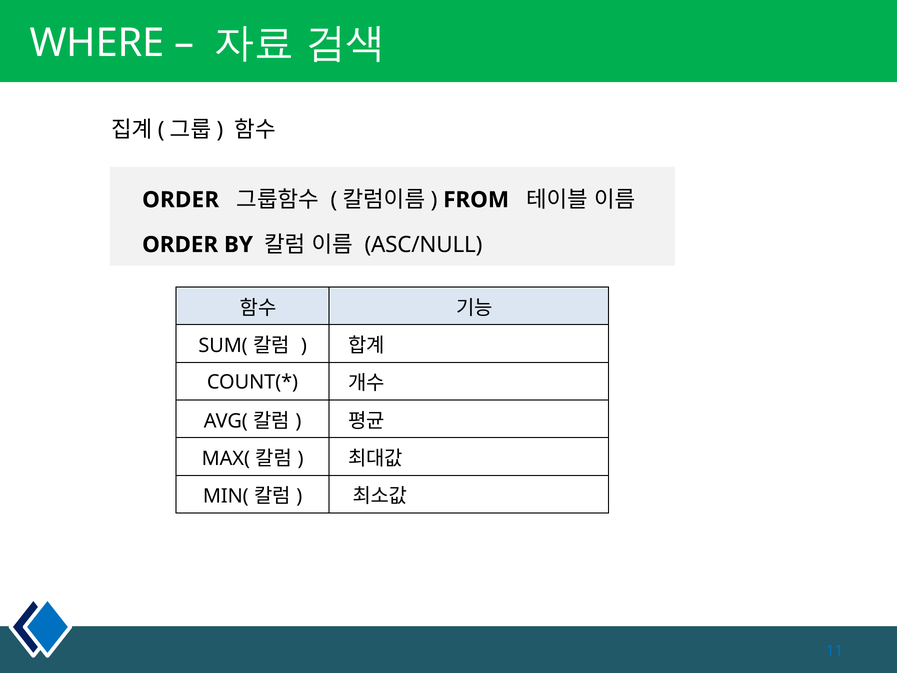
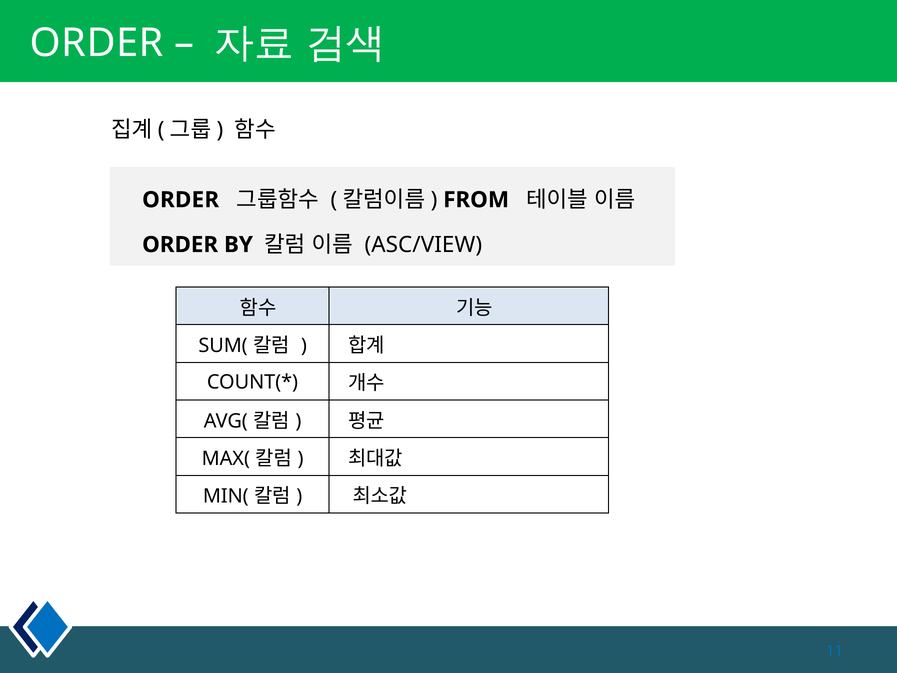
WHERE at (97, 43): WHERE -> ORDER
ASC/NULL: ASC/NULL -> ASC/VIEW
